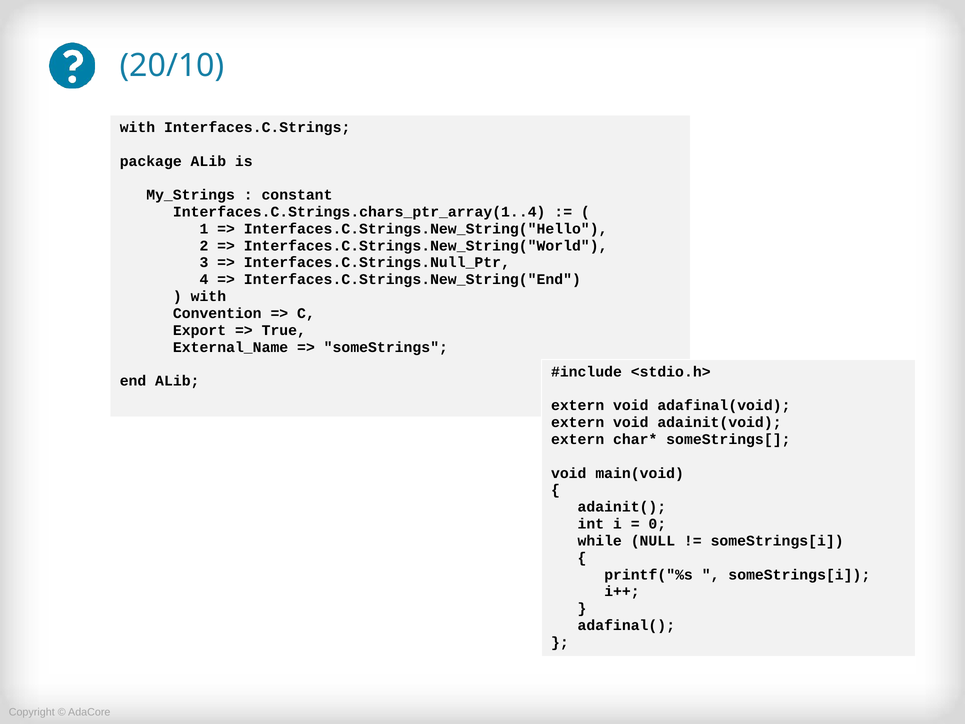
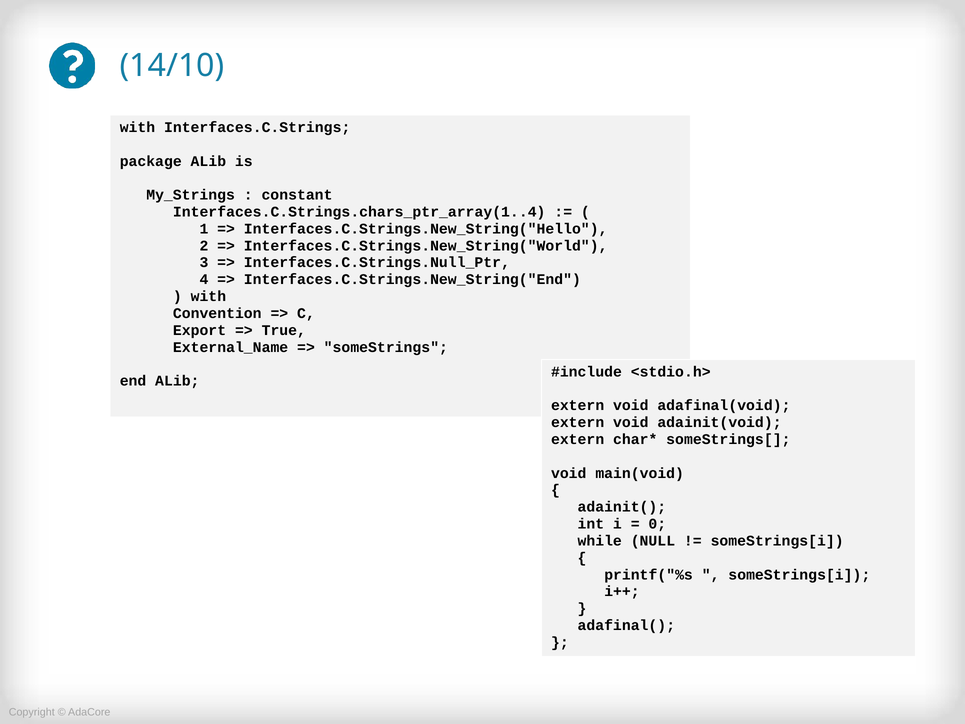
20/10: 20/10 -> 14/10
